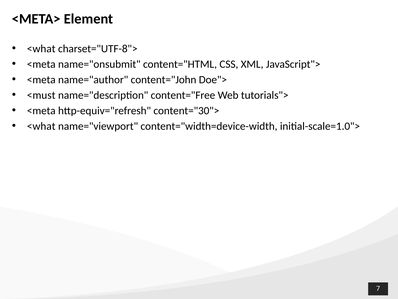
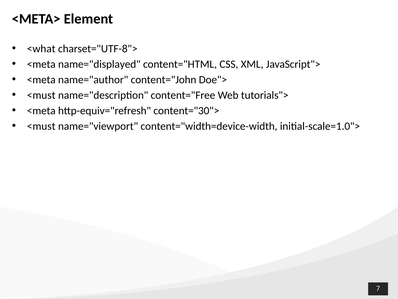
name="onsubmit: name="onsubmit -> name="displayed
<what at (41, 126): <what -> <must
